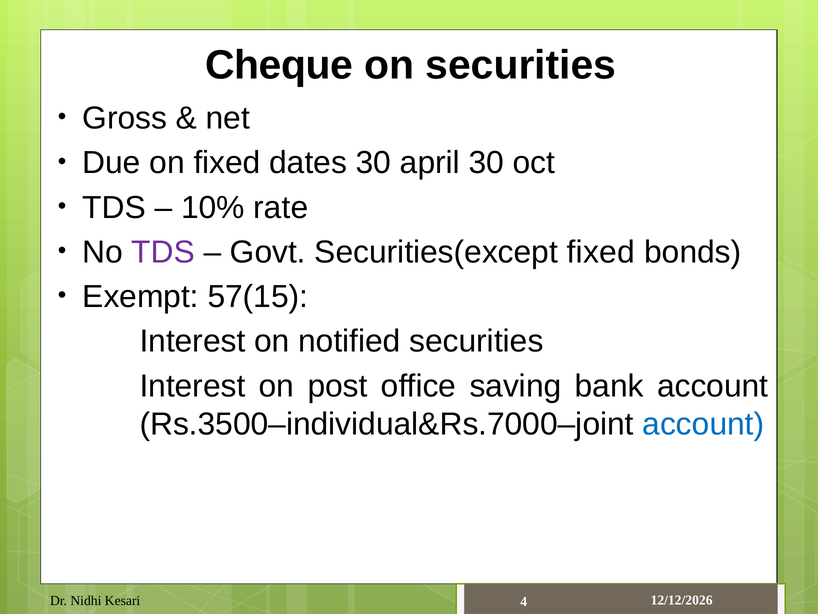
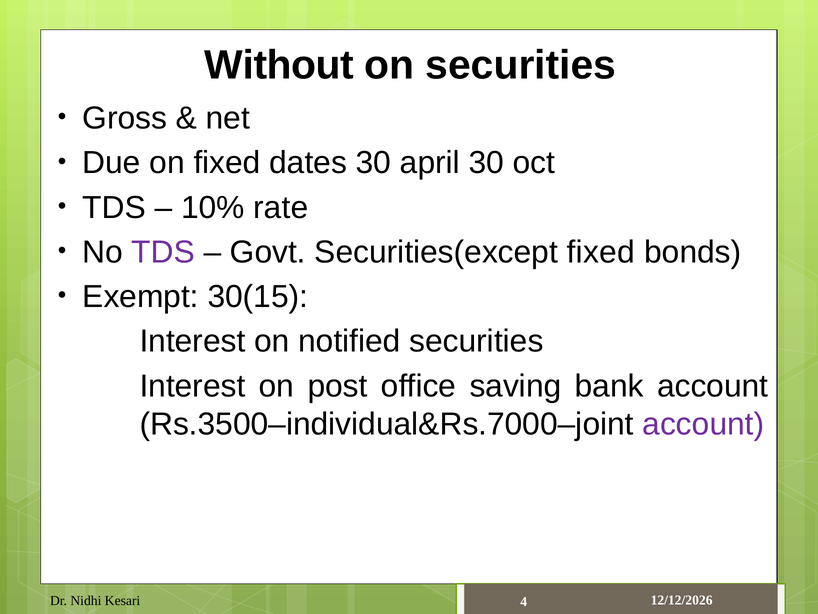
Cheque: Cheque -> Without
57(15: 57(15 -> 30(15
account at (703, 424) colour: blue -> purple
